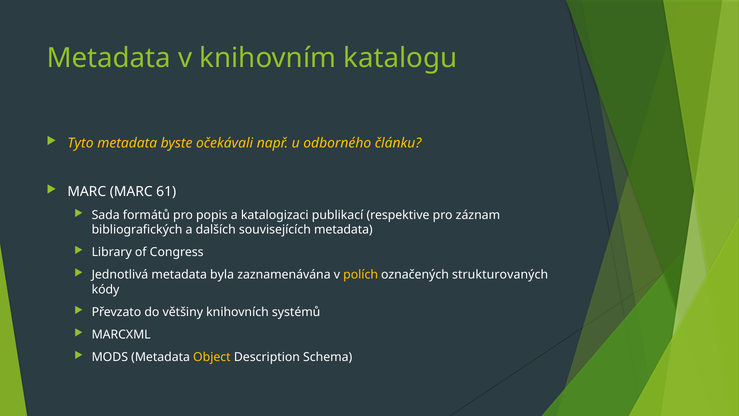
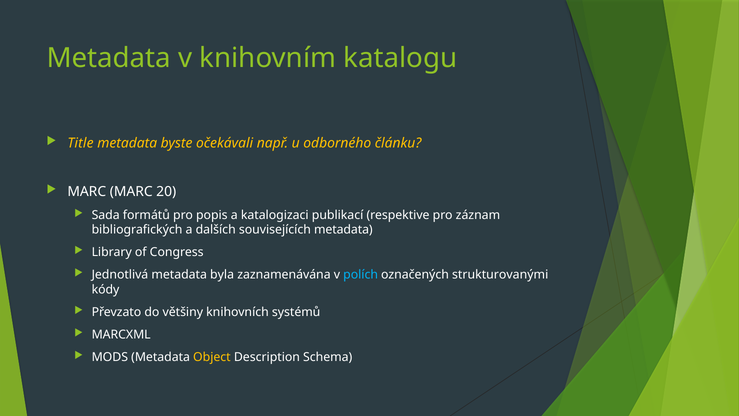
Tyto: Tyto -> Title
61: 61 -> 20
polích colour: yellow -> light blue
strukturovaných: strukturovaných -> strukturovanými
